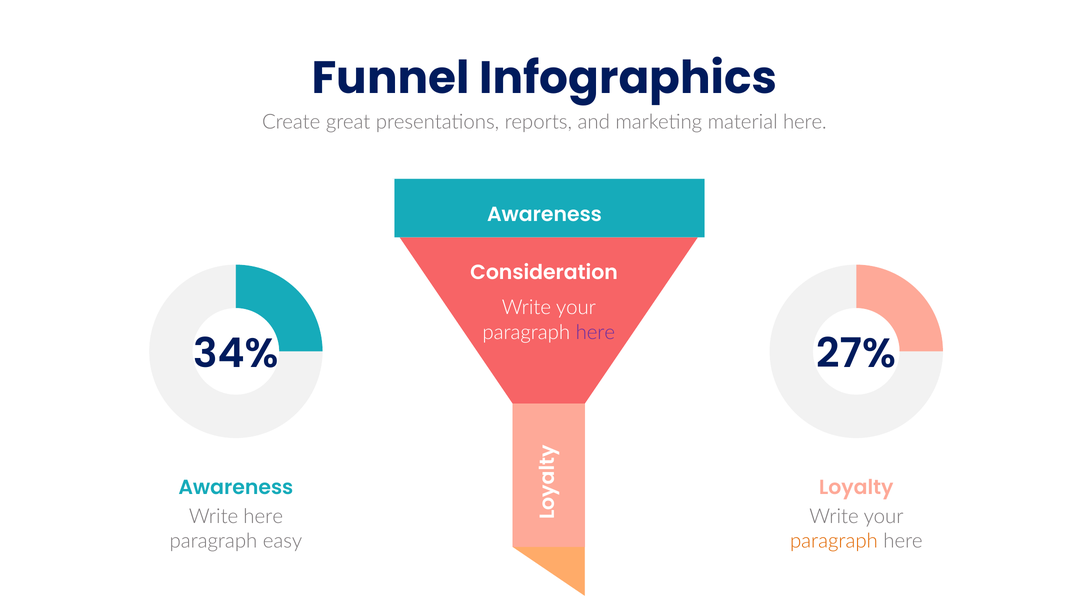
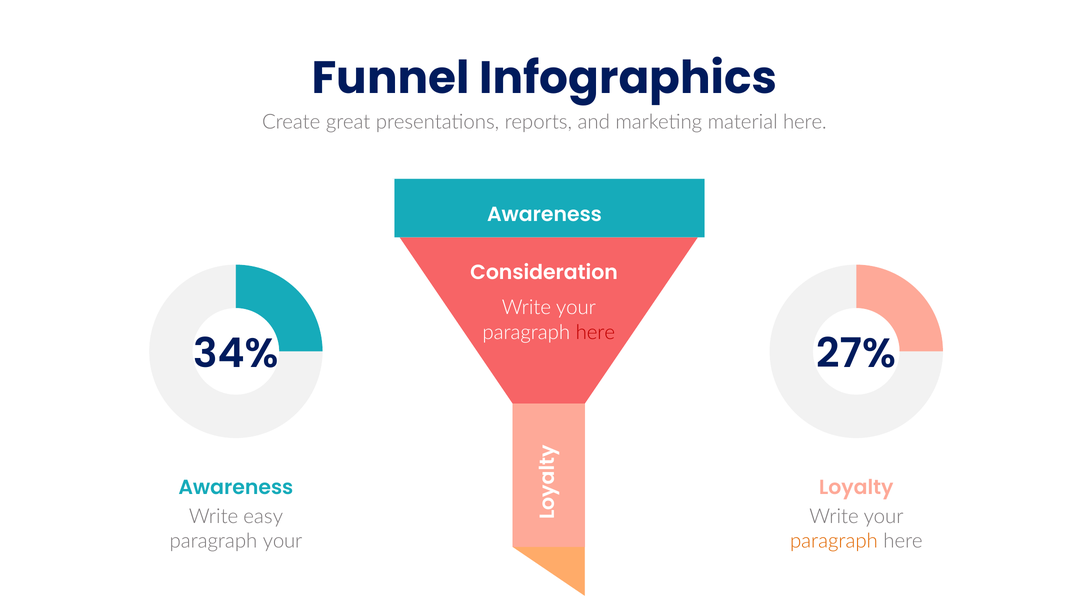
here at (595, 332) colour: purple -> red
Write here: here -> easy
paragraph easy: easy -> your
